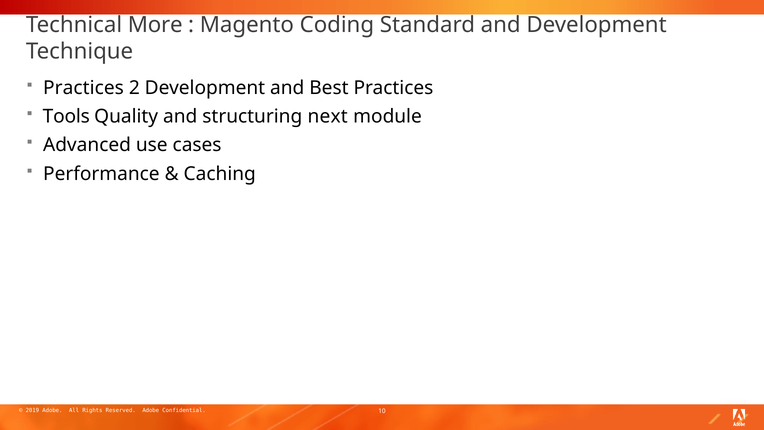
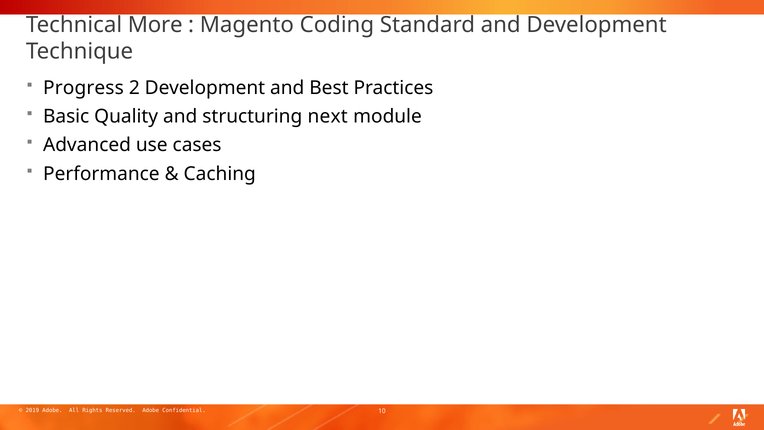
Practices at (83, 88): Practices -> Progress
Tools: Tools -> Basic
